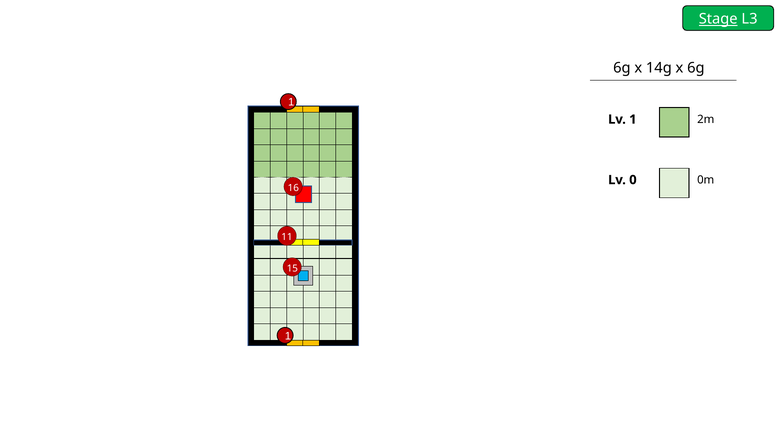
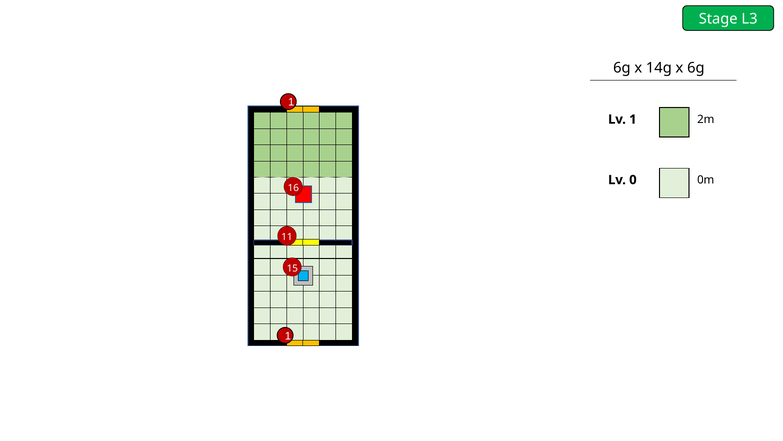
Stage underline: present -> none
